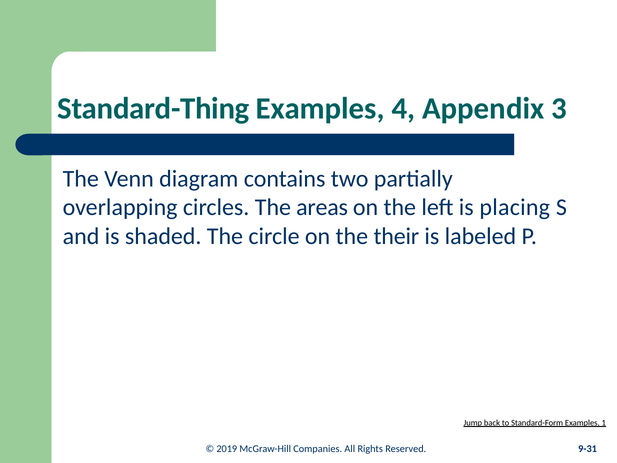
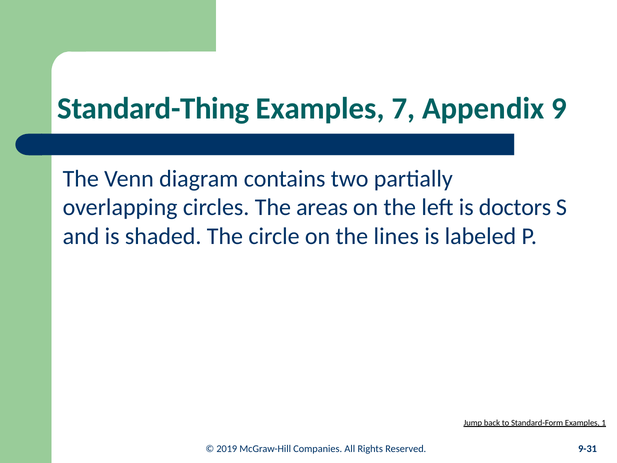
4: 4 -> 7
3: 3 -> 9
placing: placing -> doctors
their: their -> lines
